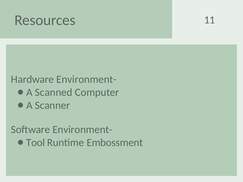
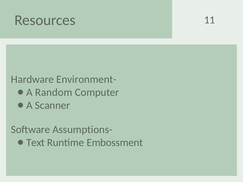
Scanned: Scanned -> Random
Software Environment-: Environment- -> Assumptions-
Tool: Tool -> Text
